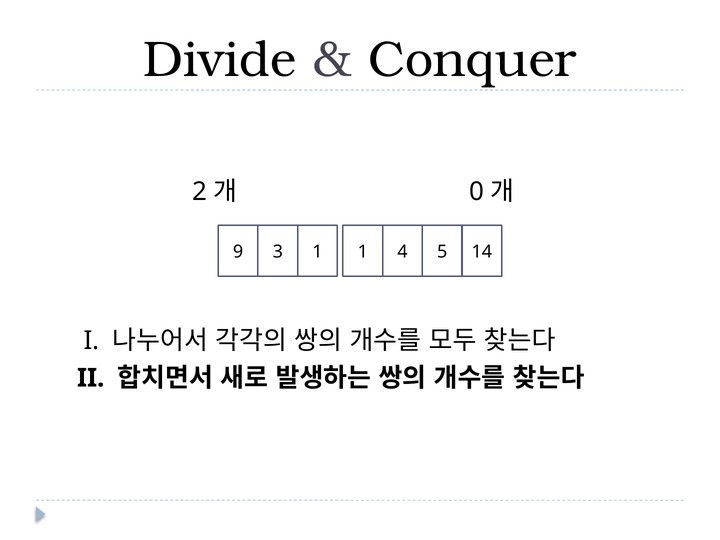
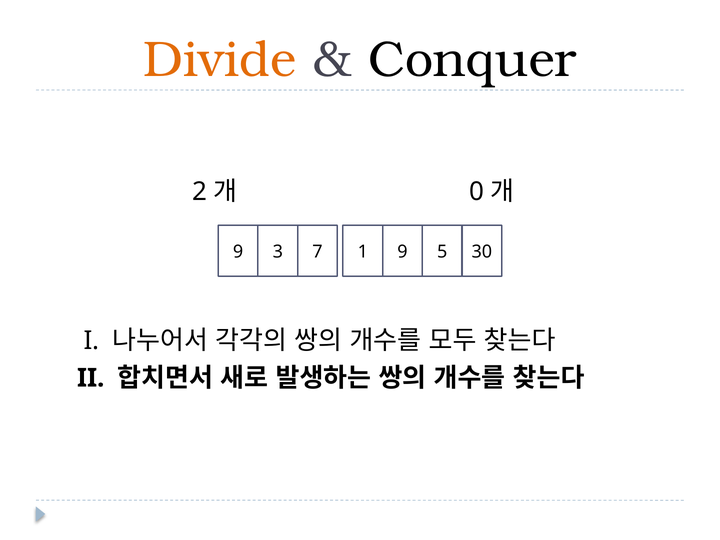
Divide colour: black -> orange
3 1: 1 -> 7
1 4: 4 -> 9
14: 14 -> 30
